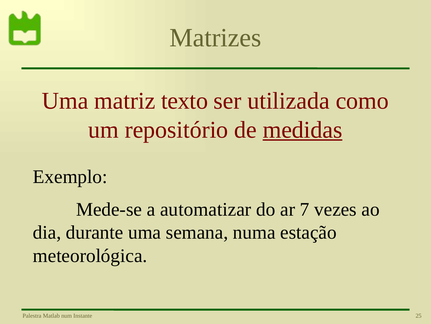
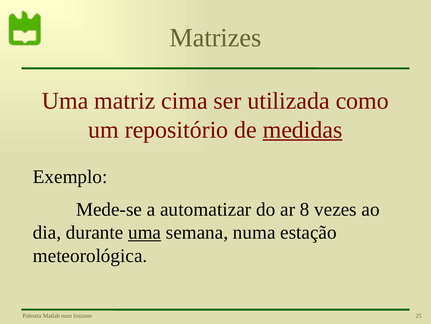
texto: texto -> cima
7: 7 -> 8
uma at (145, 232) underline: none -> present
